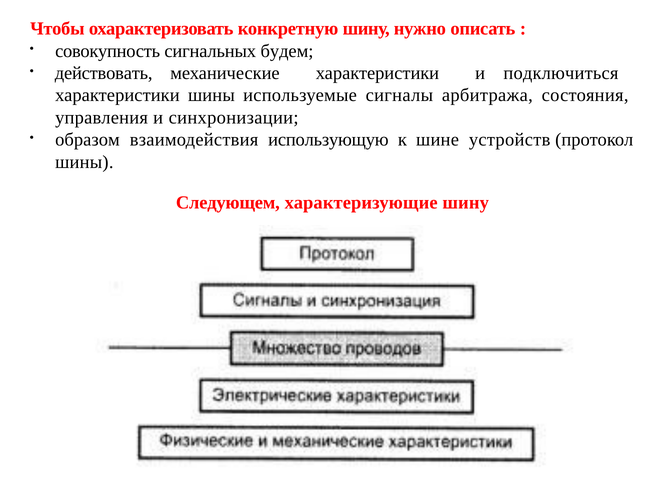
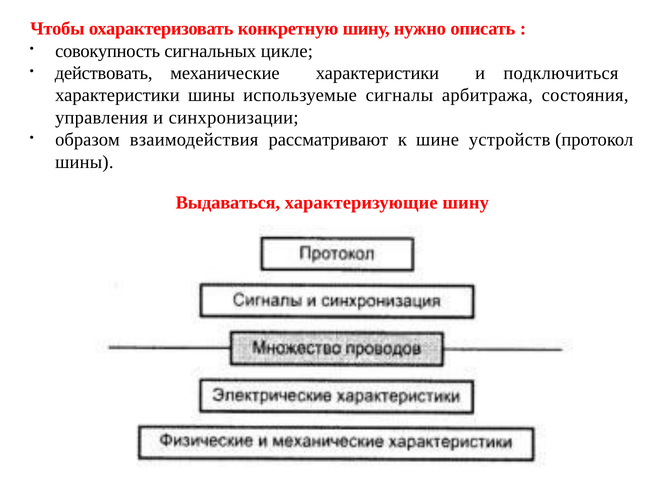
будем: будем -> цикле
использующую: использующую -> рассматривают
Следующем: Следующем -> Выдаваться
